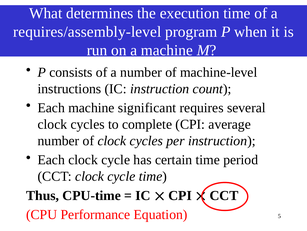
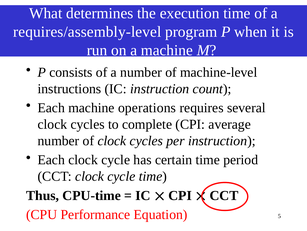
significant: significant -> operations
